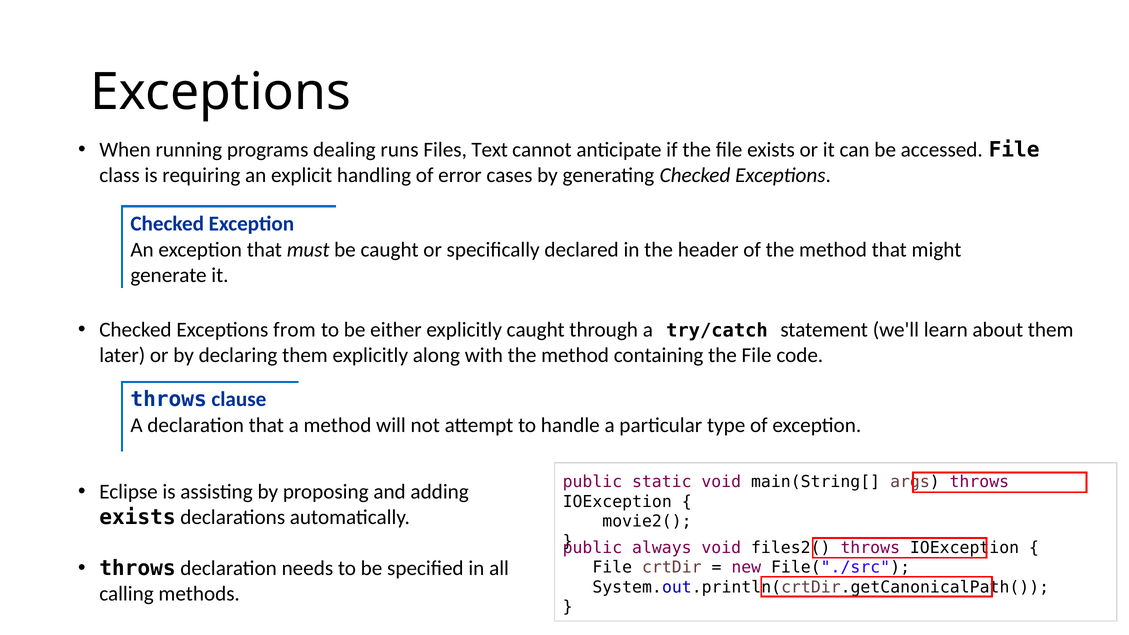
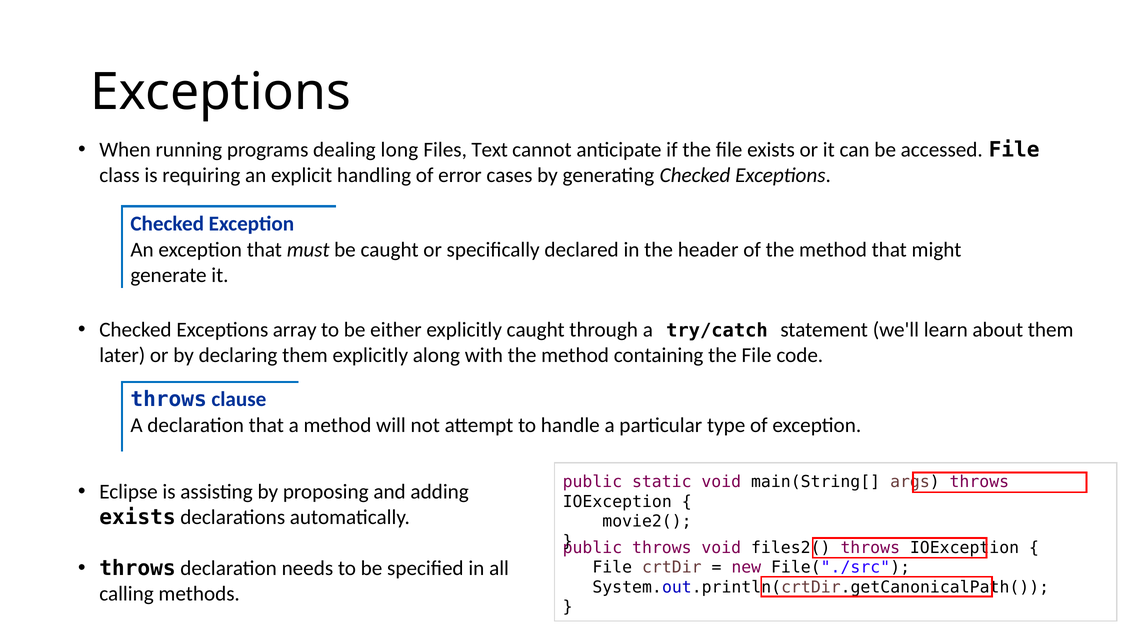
runs: runs -> long
from: from -> array
always at (662, 548): always -> throws
